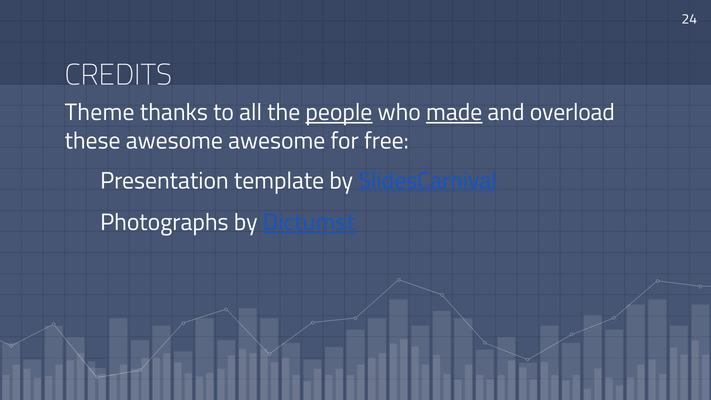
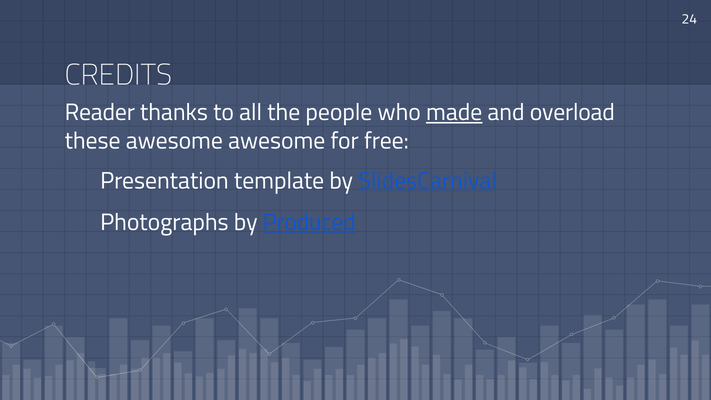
Theme: Theme -> Reader
people underline: present -> none
Dictumst: Dictumst -> Produced
